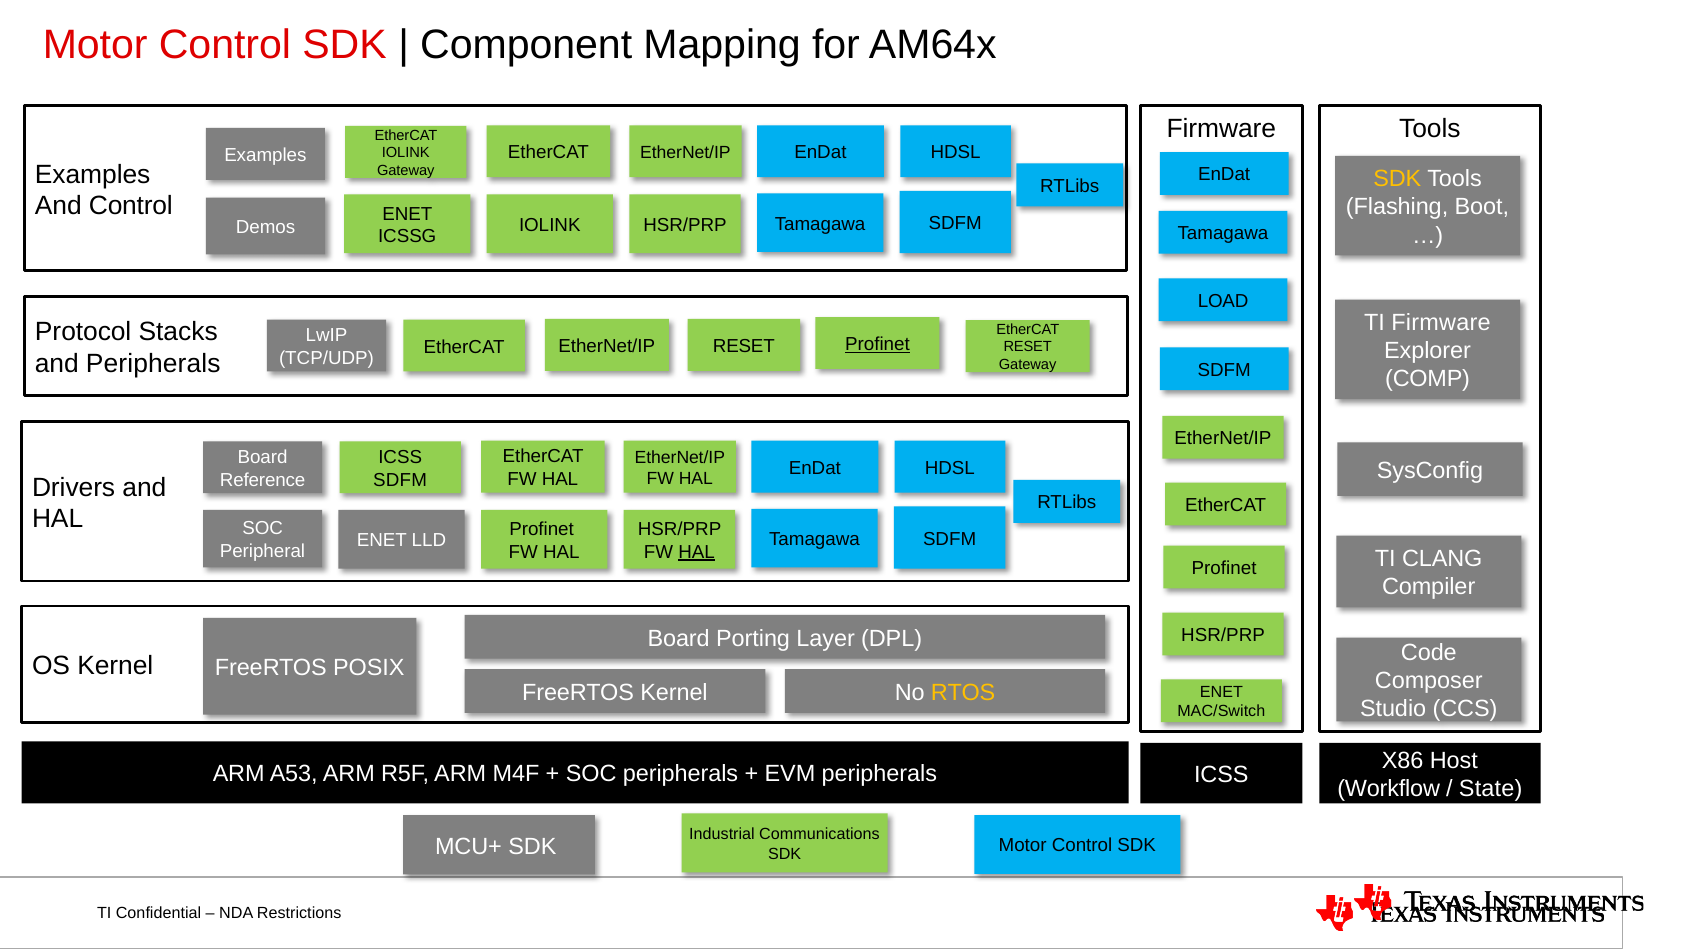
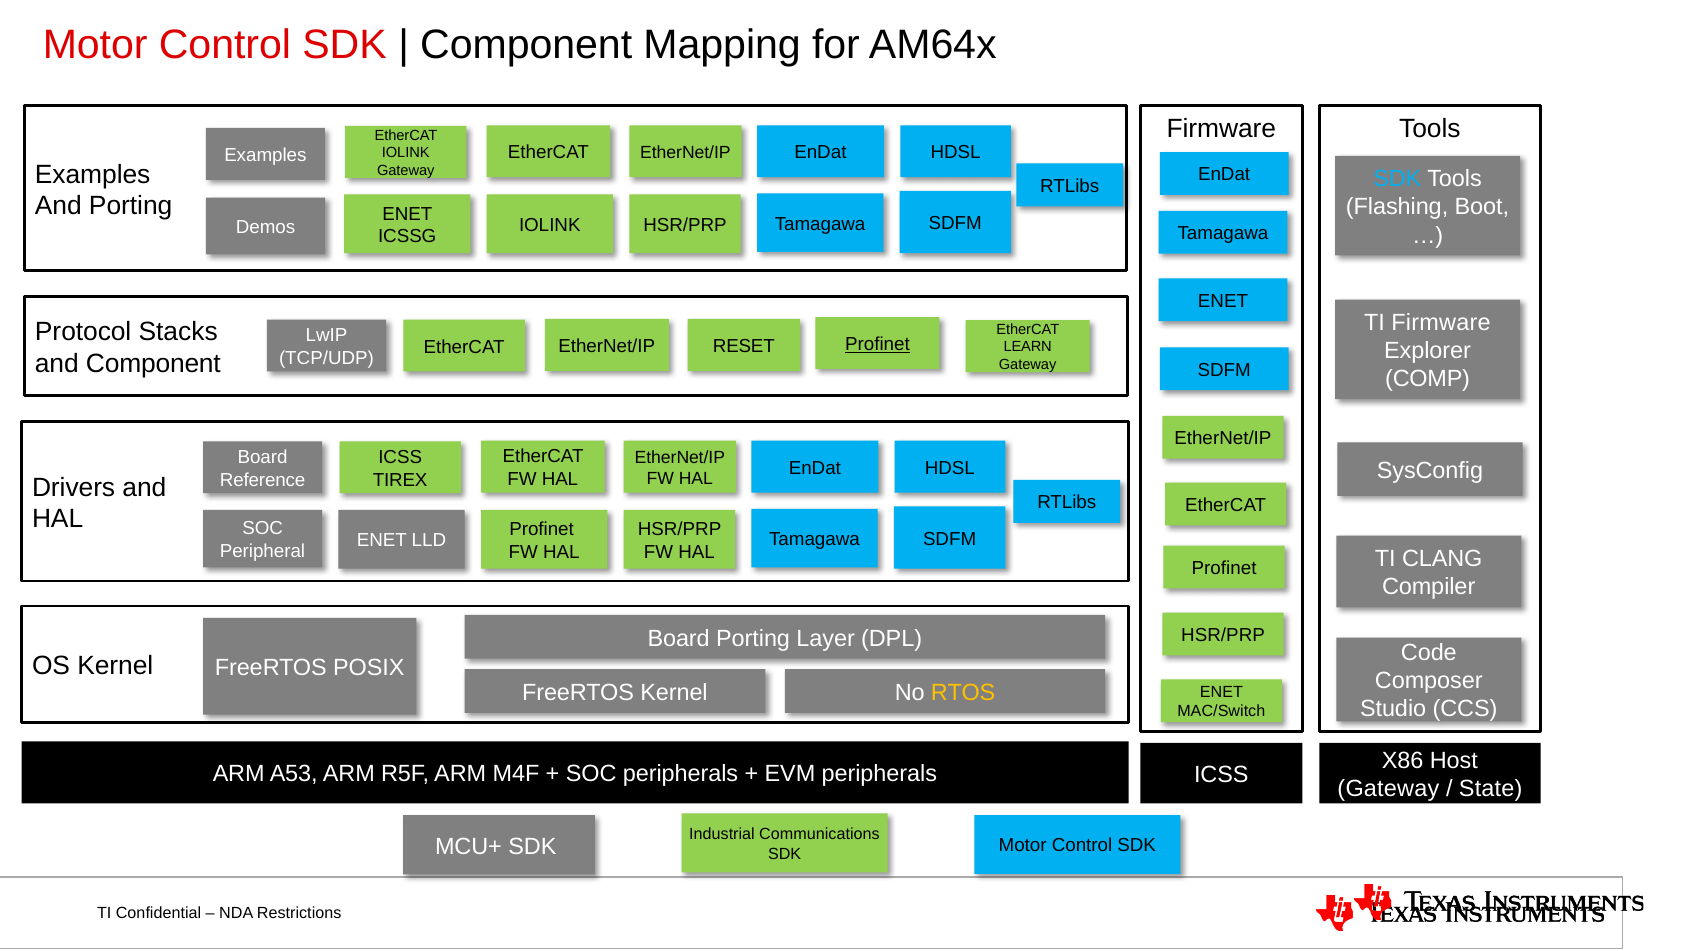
SDK at (1397, 179) colour: yellow -> light blue
And Control: Control -> Porting
LOAD at (1223, 301): LOAD -> ENET
RESET at (1028, 347): RESET -> LEARN
and Peripherals: Peripherals -> Component
SDFM at (400, 480): SDFM -> TIREX
HAL at (697, 552) underline: present -> none
Workflow at (1389, 788): Workflow -> Gateway
